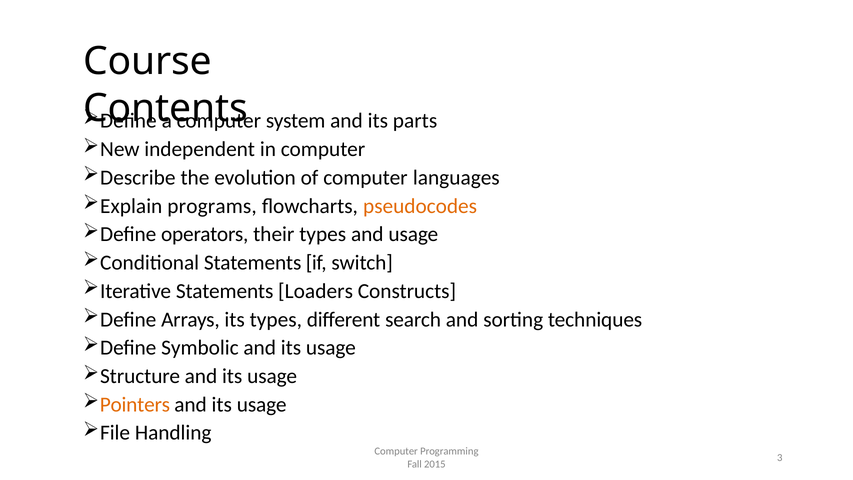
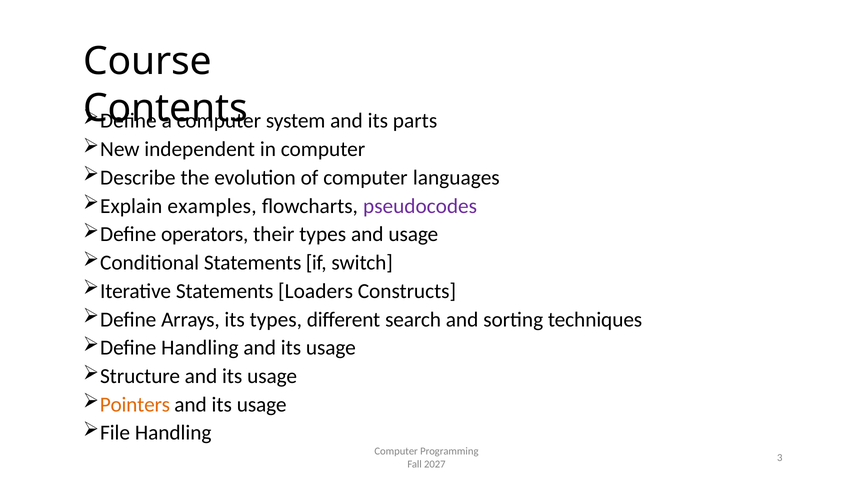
programs: programs -> examples
pseudocodes colour: orange -> purple
Define Symbolic: Symbolic -> Handling
2015: 2015 -> 2027
